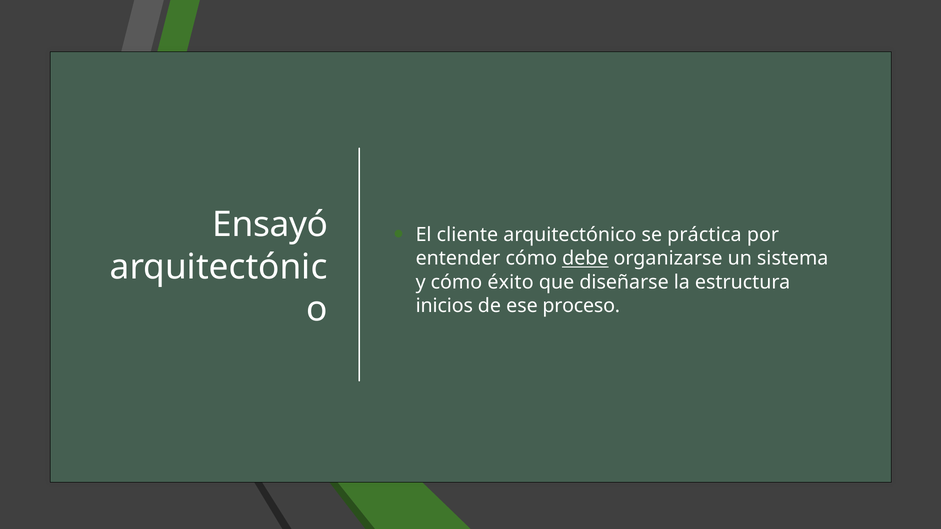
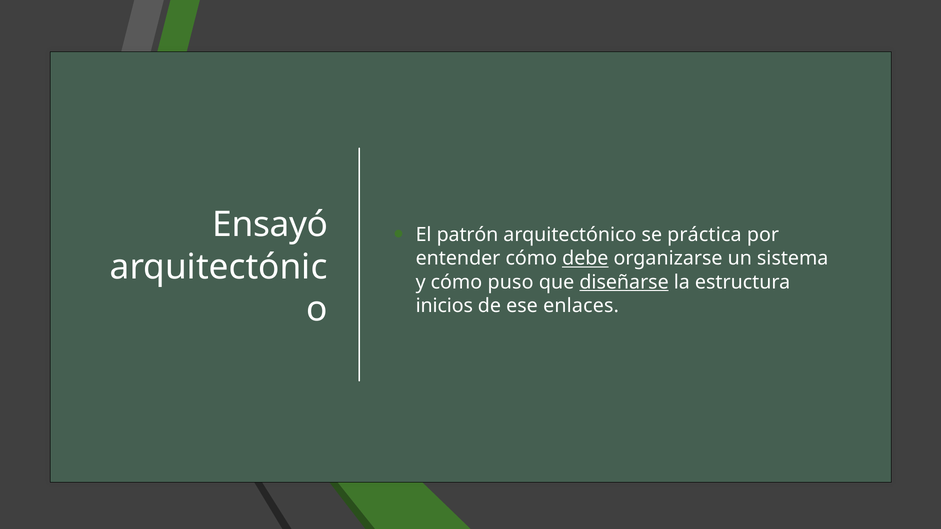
cliente: cliente -> patrón
éxito: éxito -> puso
diseñarse underline: none -> present
proceso: proceso -> enlaces
